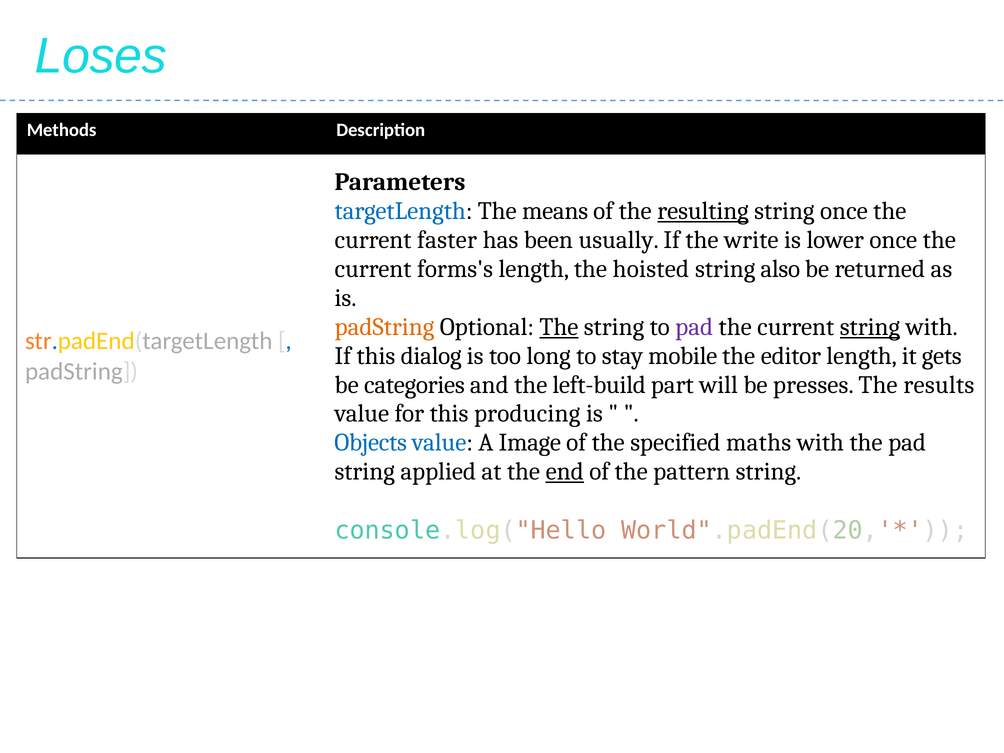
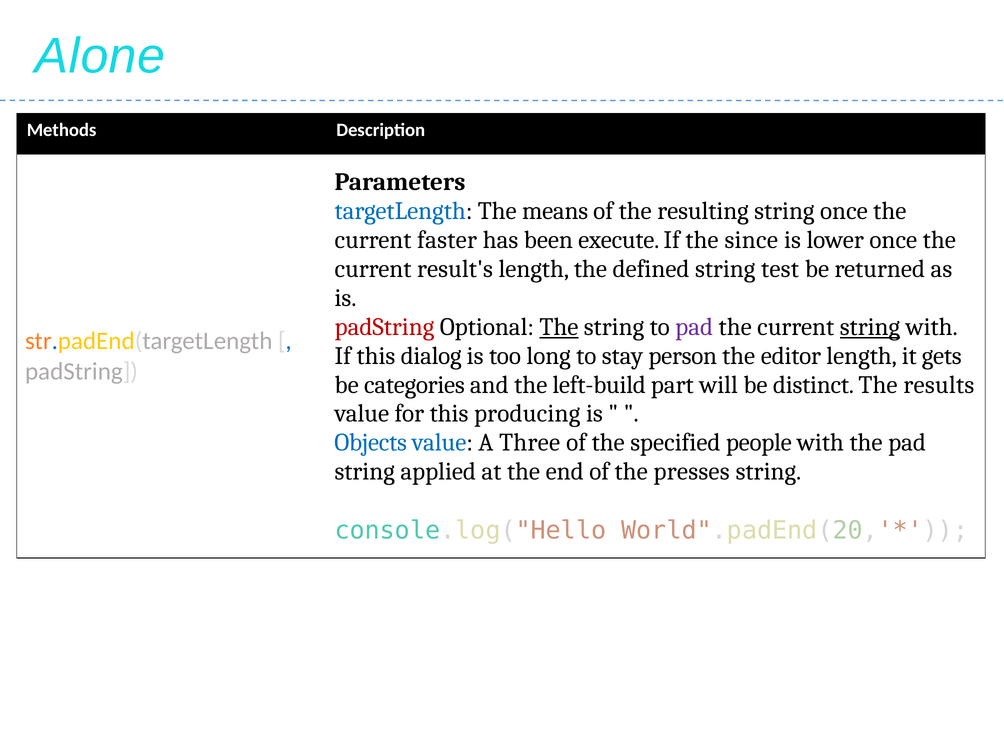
Loses: Loses -> Alone
resulting underline: present -> none
usually: usually -> execute
write: write -> since
forms's: forms's -> result's
hoisted: hoisted -> defined
also: also -> test
padString at (384, 327) colour: orange -> red
mobile: mobile -> person
presses: presses -> distinct
Image: Image -> Three
maths: maths -> people
end underline: present -> none
pattern: pattern -> presses
